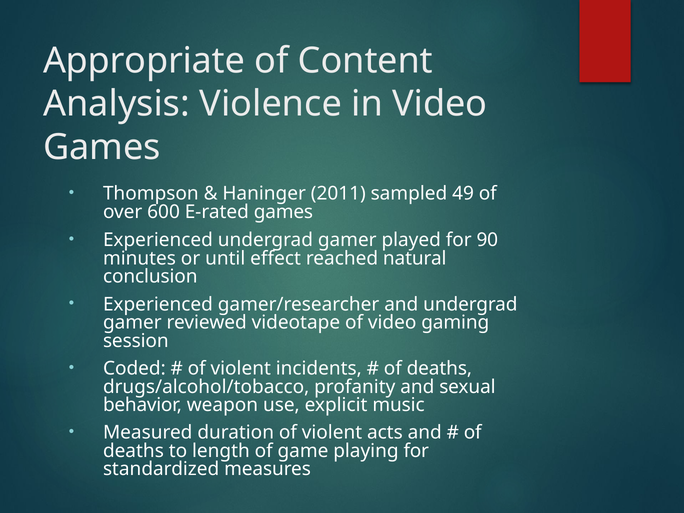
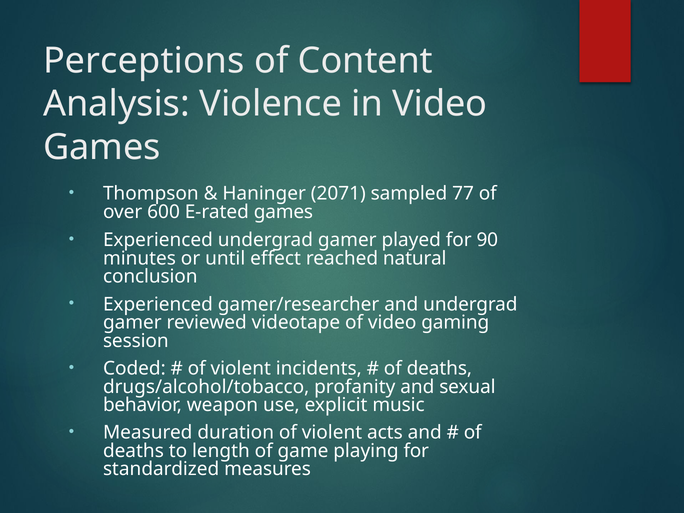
Appropriate: Appropriate -> Perceptions
2011: 2011 -> 2071
49: 49 -> 77
